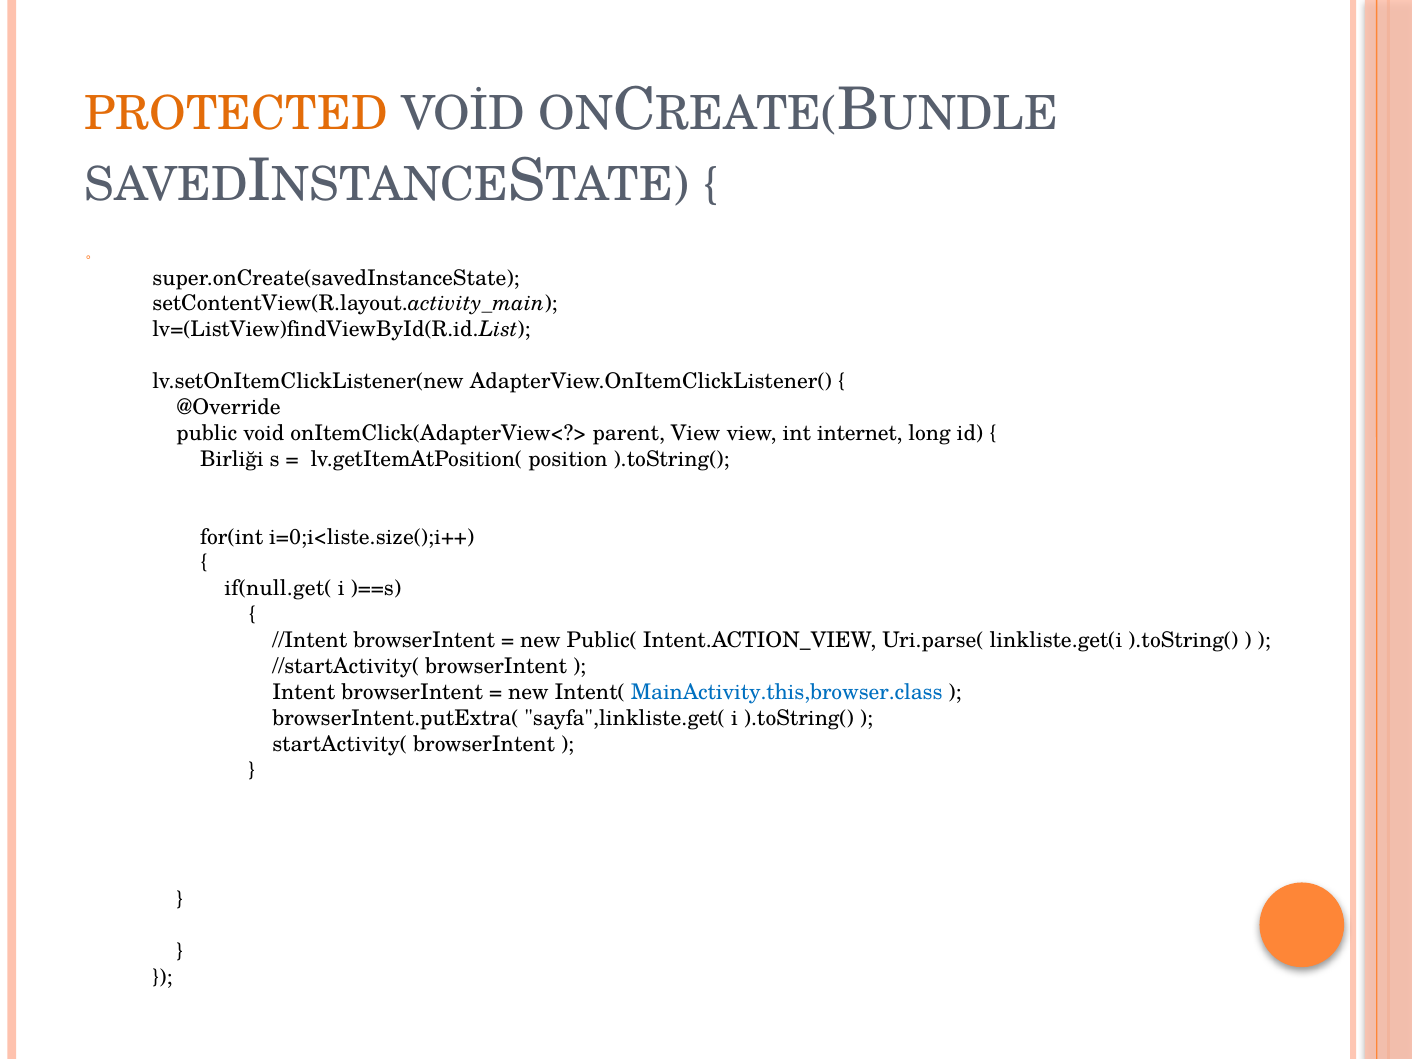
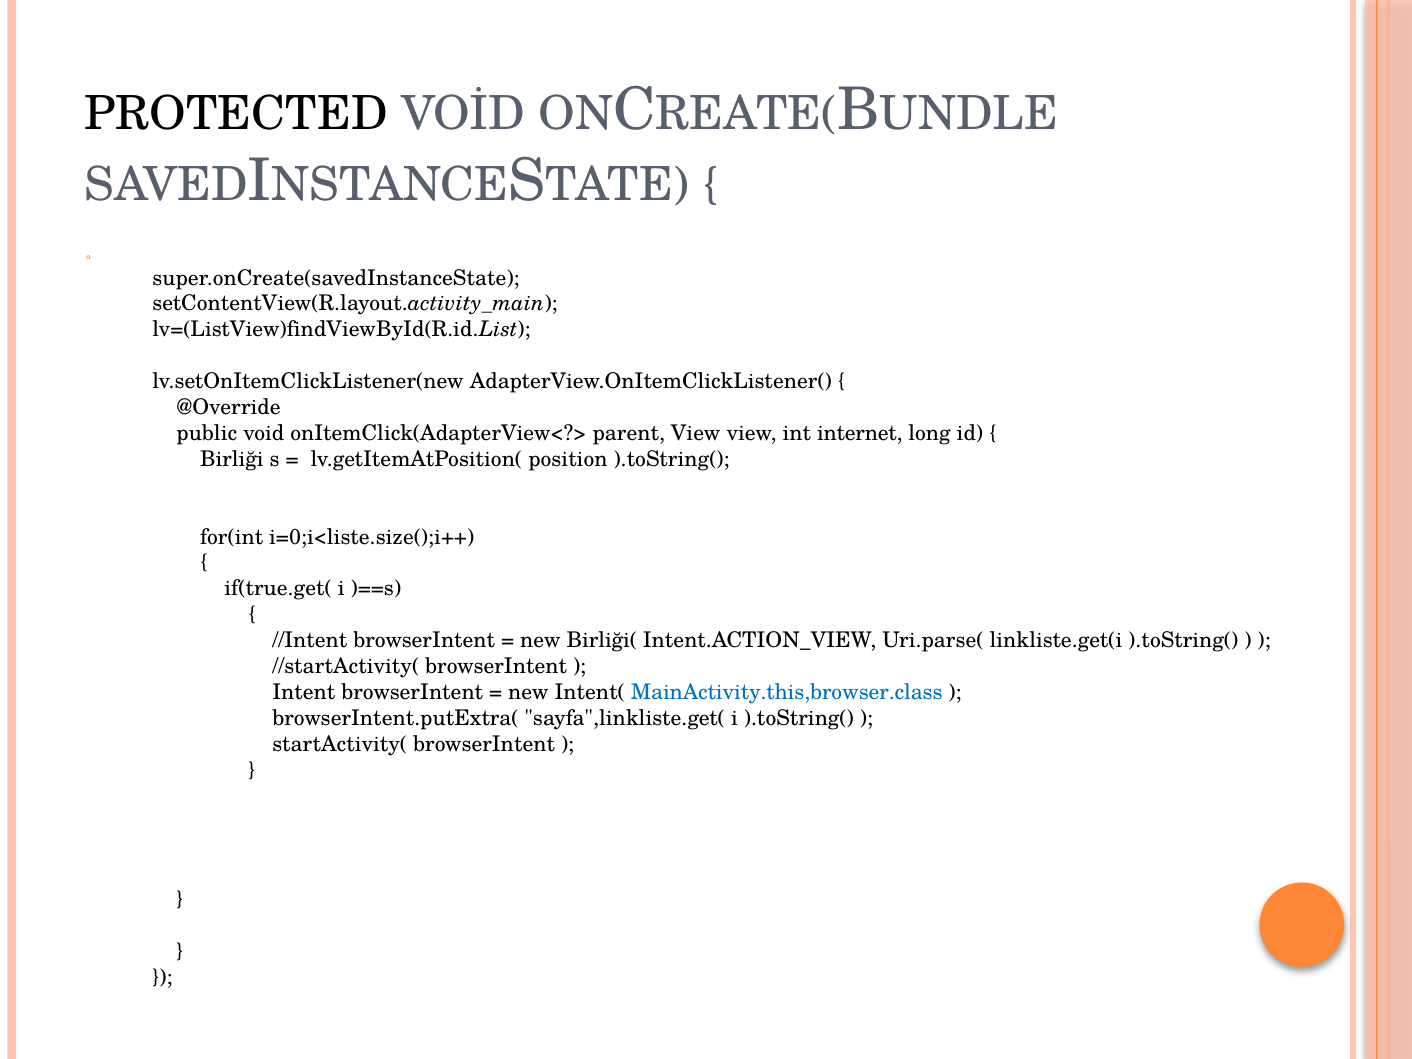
PROTECTED colour: orange -> black
if(null.get(: if(null.get( -> if(true.get(
Public(: Public( -> Birliği(
